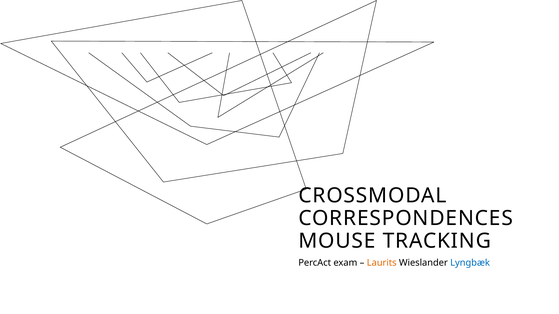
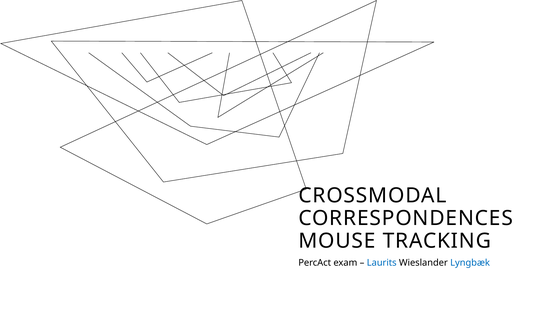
Laurits colour: orange -> blue
